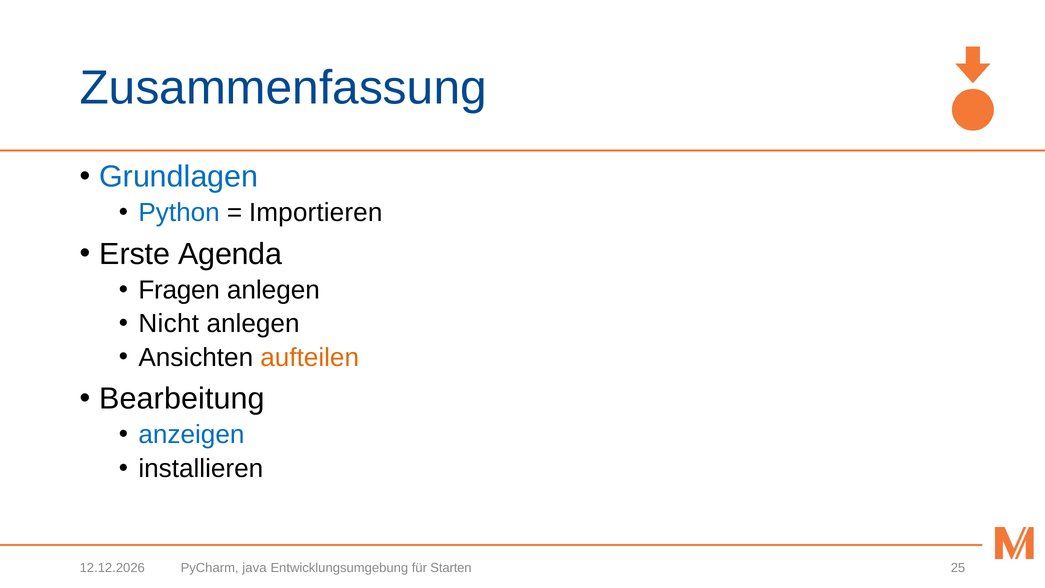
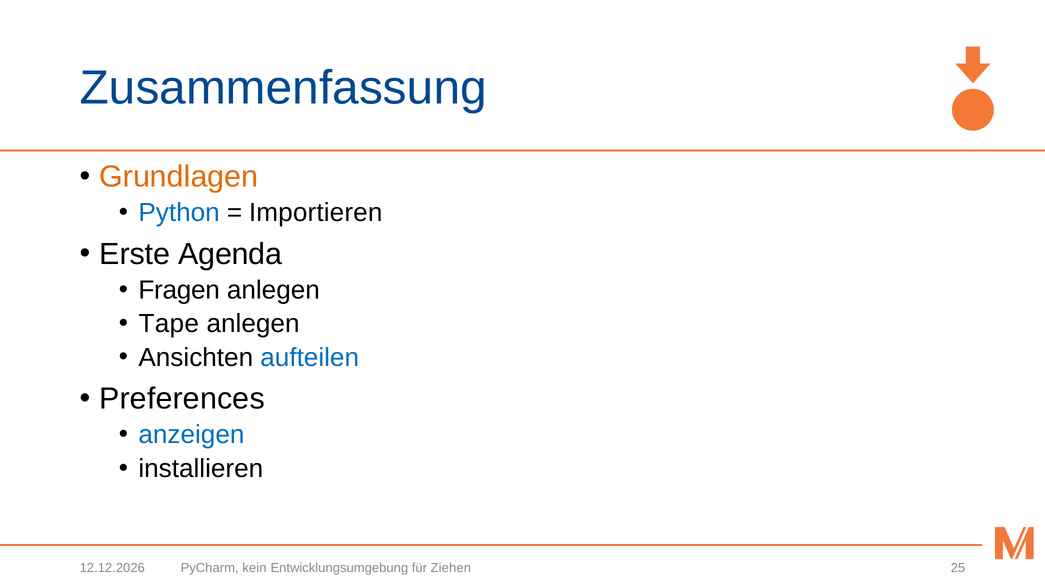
Grundlagen colour: blue -> orange
Nicht: Nicht -> Tape
aufteilen colour: orange -> blue
Bearbeitung: Bearbeitung -> Preferences
java: java -> kein
Starten: Starten -> Ziehen
